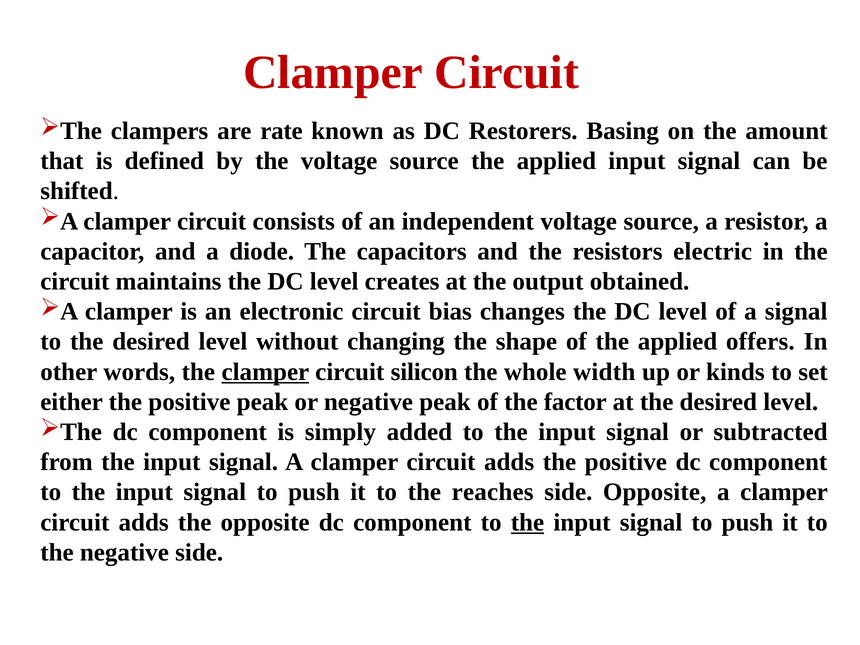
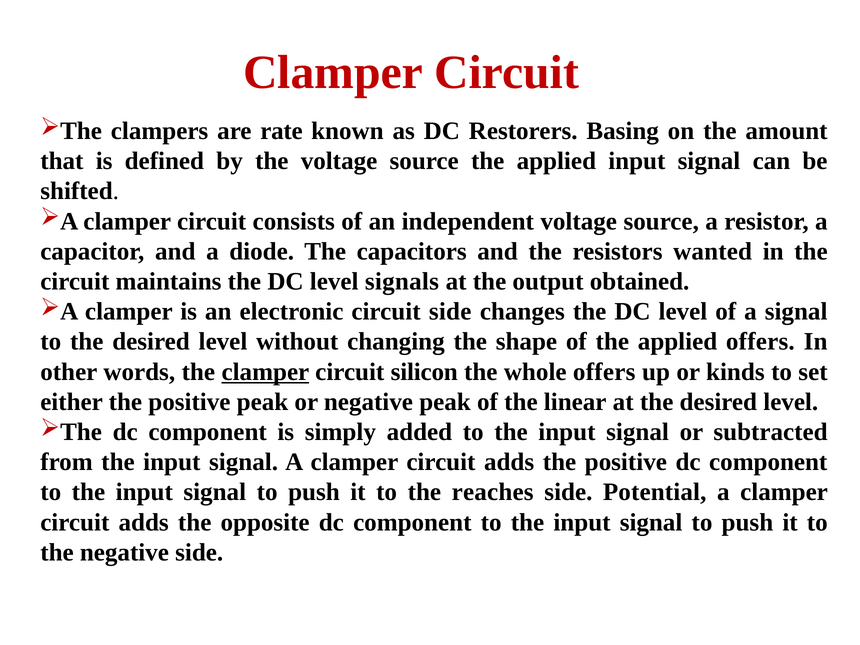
electric: electric -> wanted
creates: creates -> signals
circuit bias: bias -> side
whole width: width -> offers
factor: factor -> linear
side Opposite: Opposite -> Potential
the at (527, 522) underline: present -> none
